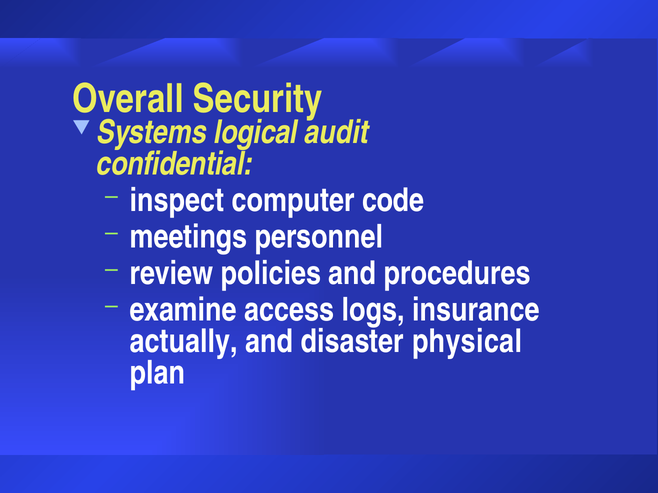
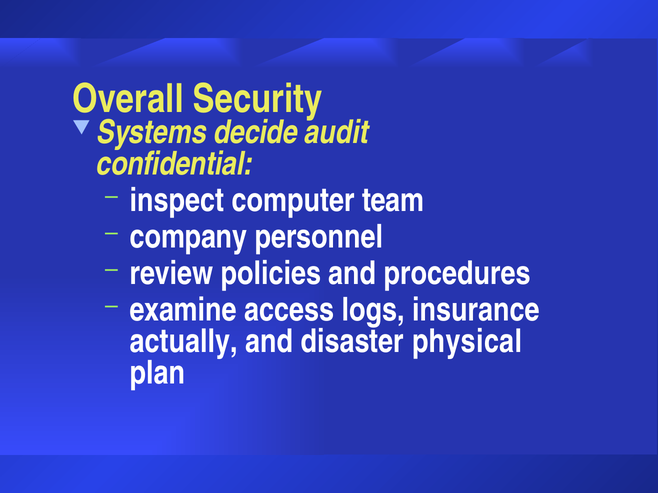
logical: logical -> decide
code: code -> team
meetings: meetings -> company
